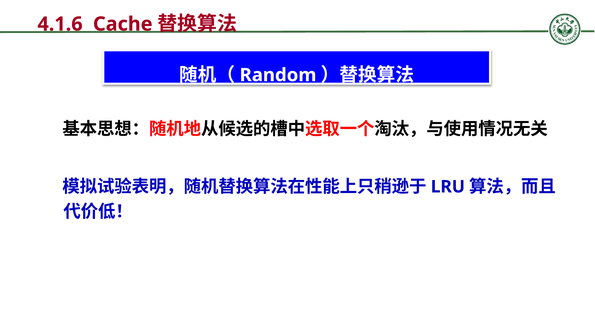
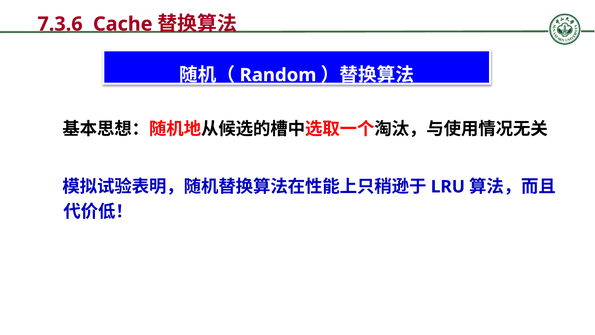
4.1.6: 4.1.6 -> 7.3.6
